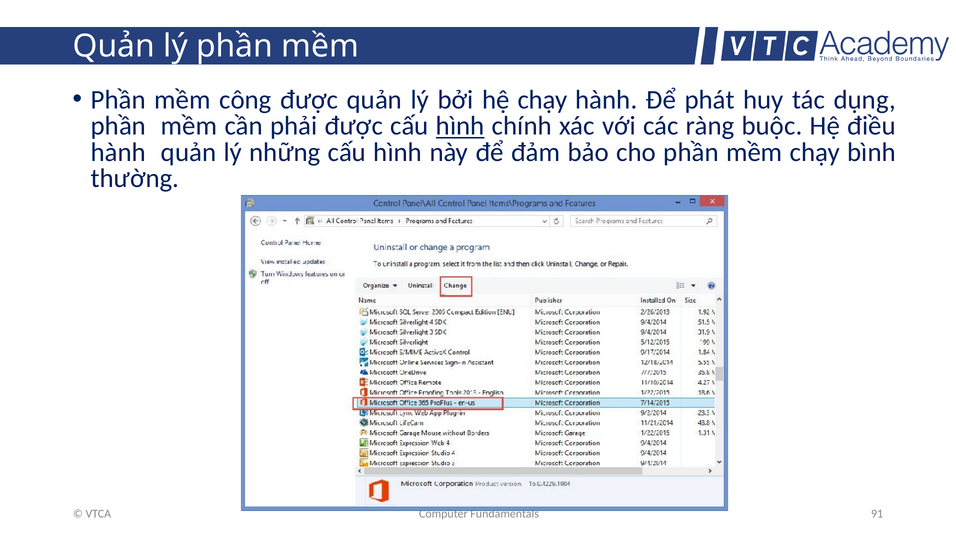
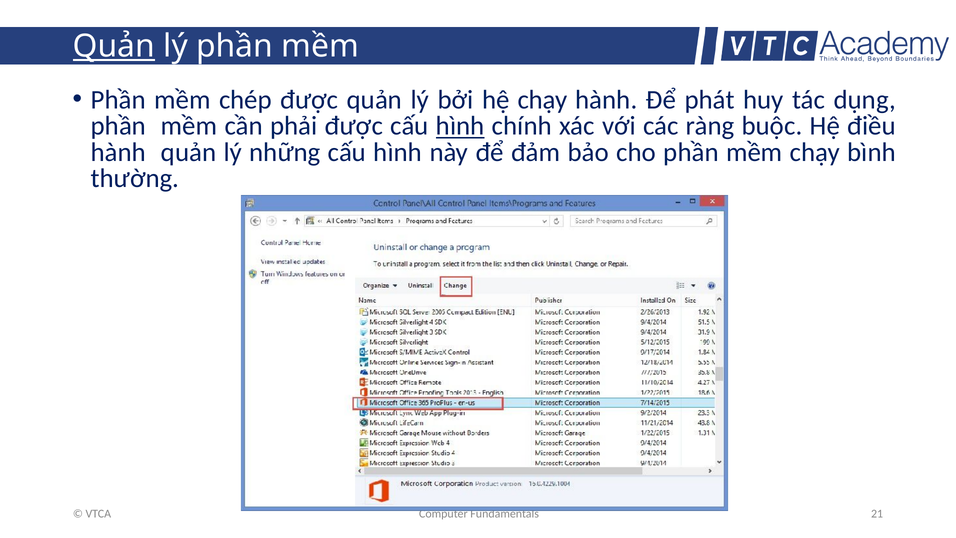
Quản at (114, 46) underline: none -> present
công: công -> chép
91: 91 -> 21
